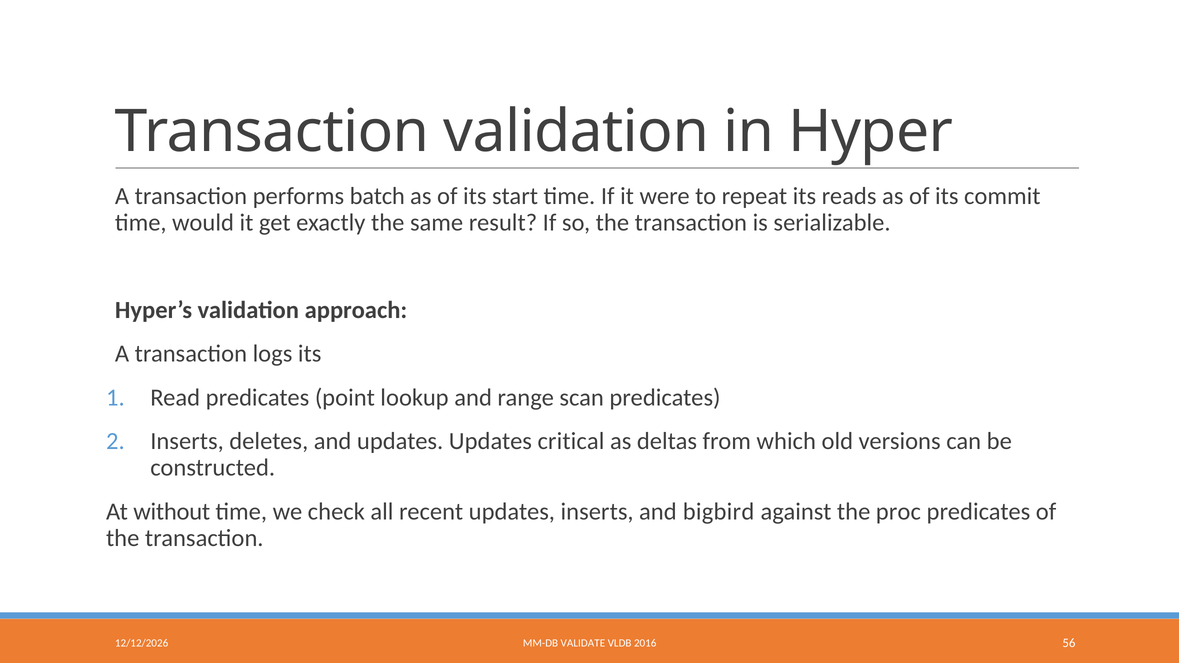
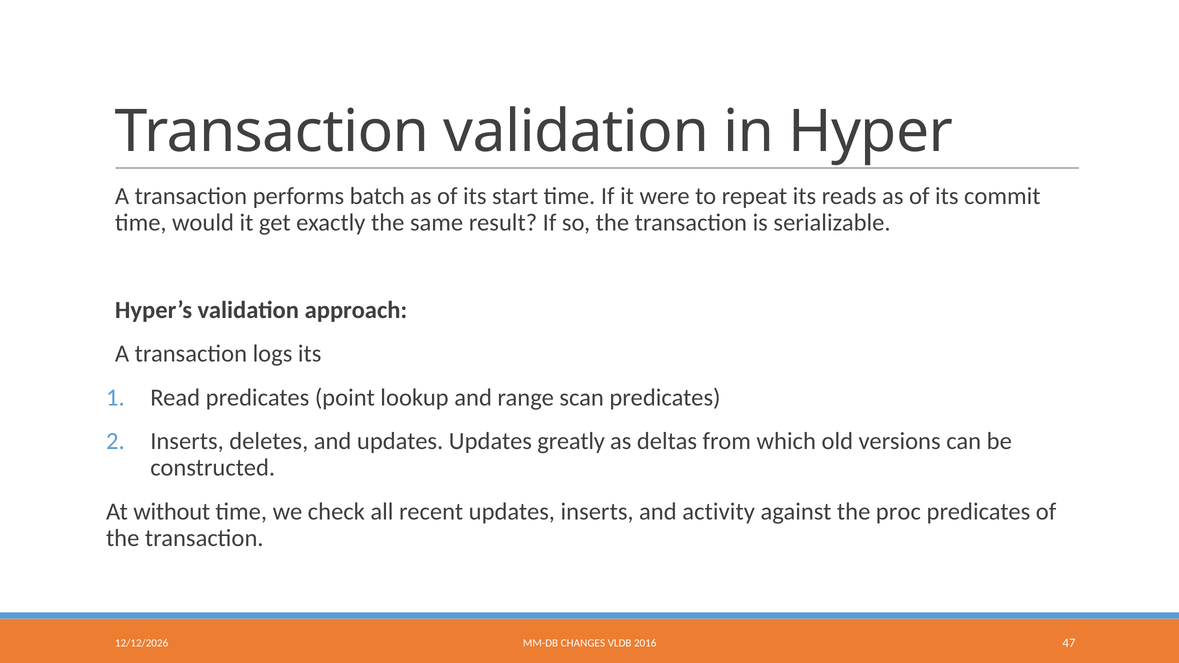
critical: critical -> greatly
bigbird: bigbird -> activity
VALIDATE: VALIDATE -> CHANGES
56: 56 -> 47
